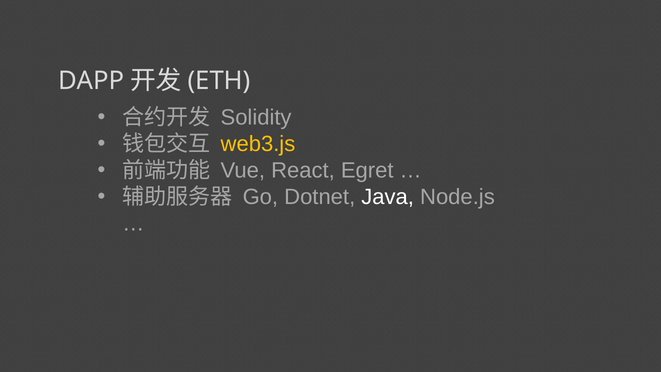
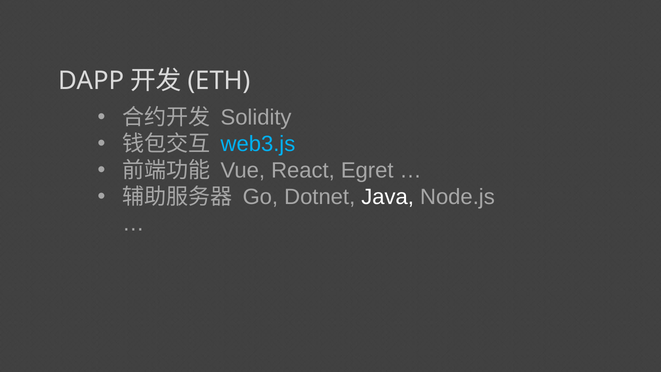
web3.js colour: yellow -> light blue
